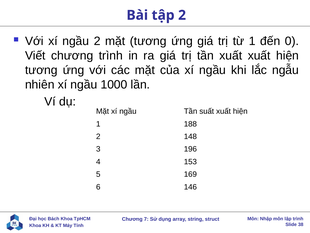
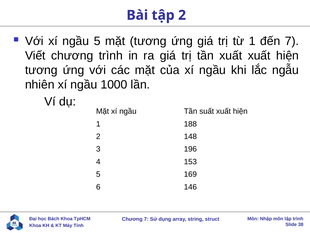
ngầu 2: 2 -> 5
đến 0: 0 -> 7
